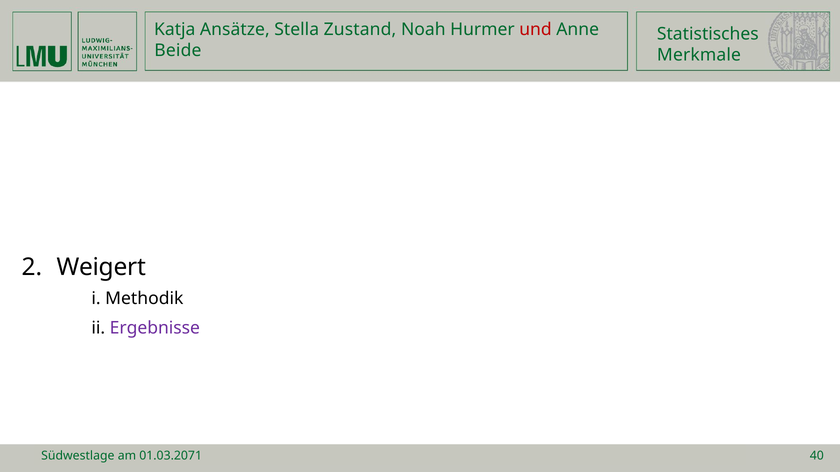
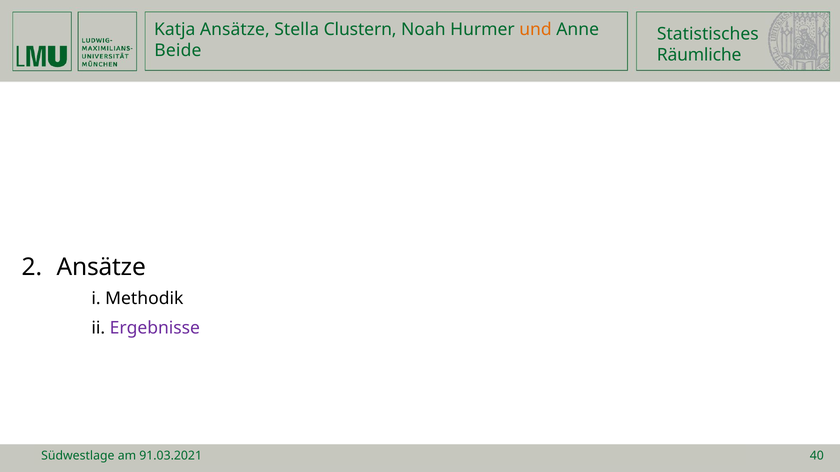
Zustand: Zustand -> Clustern
und colour: red -> orange
Merkmale: Merkmale -> Räumliche
Weigert at (101, 267): Weigert -> Ansätze
01.03.2071: 01.03.2071 -> 91.03.2021
